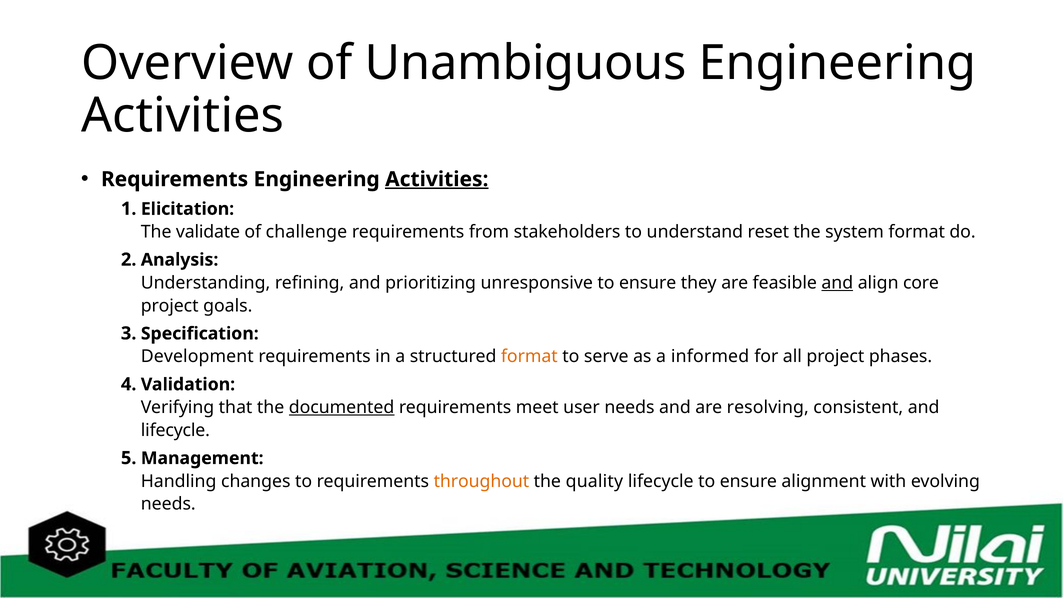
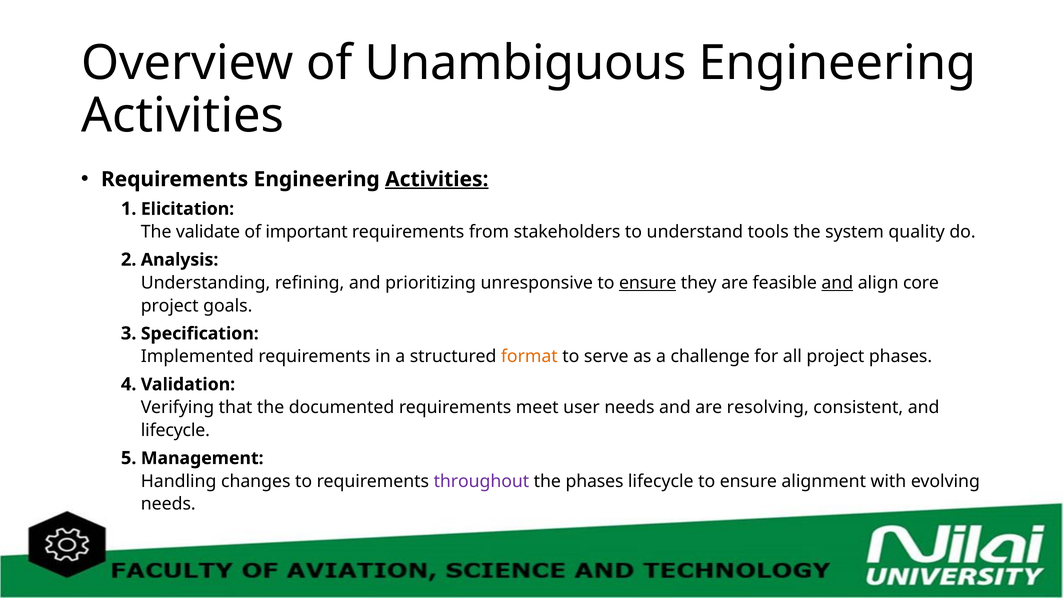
challenge: challenge -> important
reset: reset -> tools
system format: format -> quality
ensure at (648, 283) underline: none -> present
Development: Development -> Implemented
informed: informed -> challenge
documented underline: present -> none
throughout colour: orange -> purple
the quality: quality -> phases
